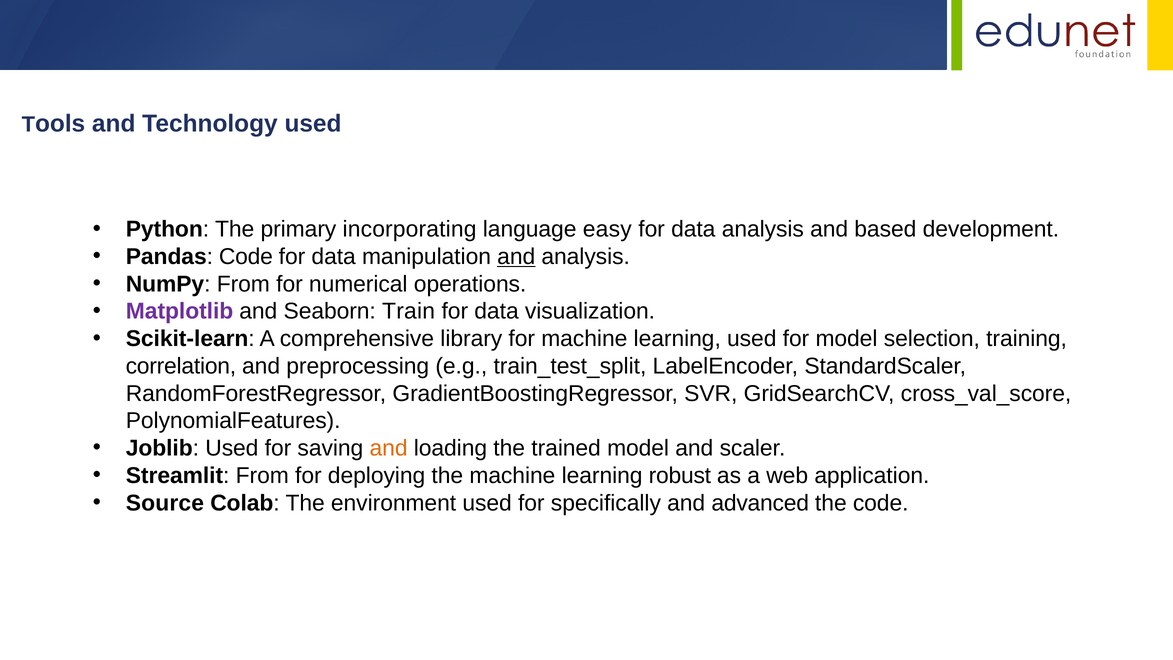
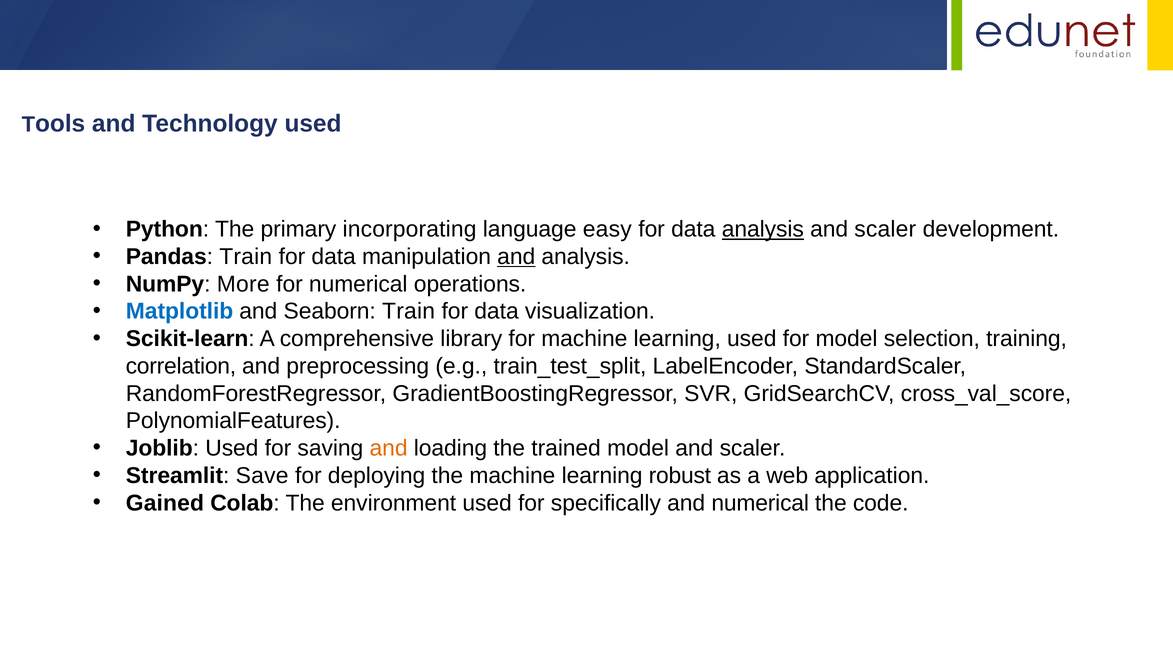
analysis at (763, 229) underline: none -> present
based at (885, 229): based -> scaler
Pandas Code: Code -> Train
NumPy From: From -> More
Matplotlib colour: purple -> blue
Streamlit From: From -> Save
Source: Source -> Gained
and advanced: advanced -> numerical
